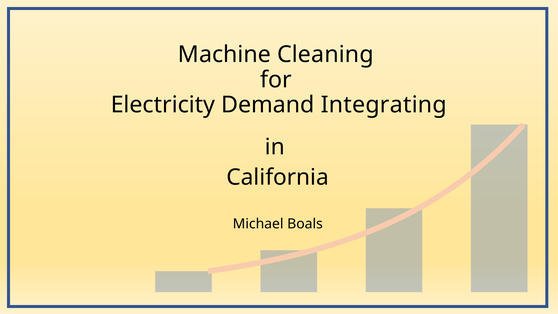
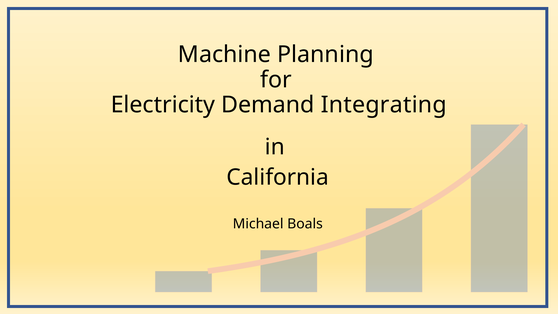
Cleaning: Cleaning -> Planning
